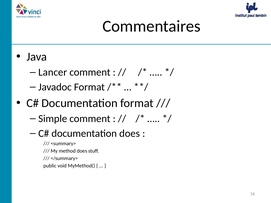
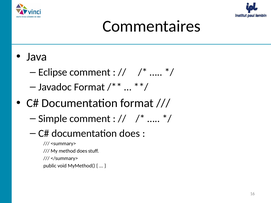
Lancer: Lancer -> Eclipse
